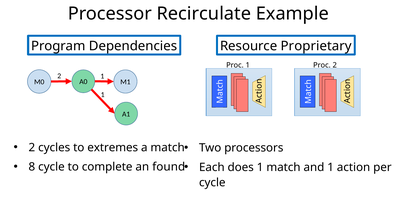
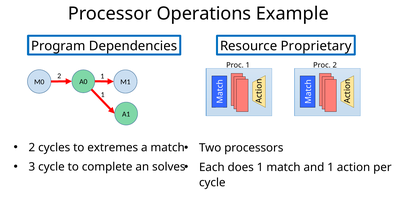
Recirculate: Recirculate -> Operations
8: 8 -> 3
found: found -> solves
